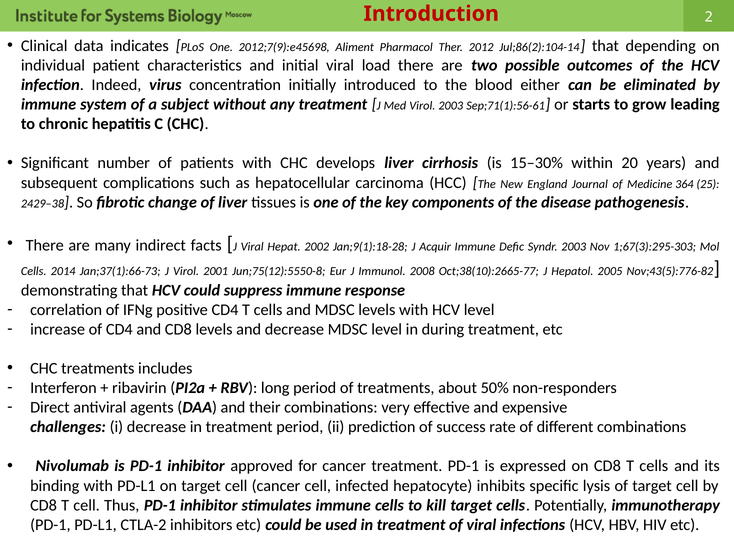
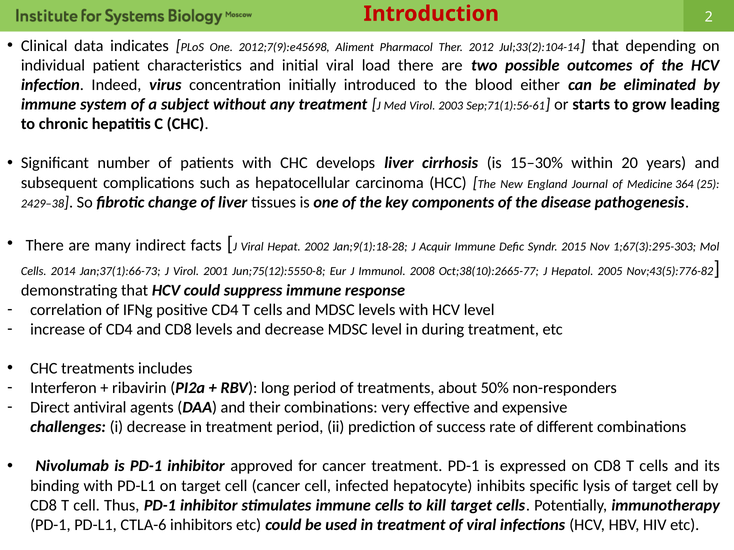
Jul;86(2):104-14: Jul;86(2):104-14 -> Jul;33(2):104-14
Syndr 2003: 2003 -> 2015
CTLA-2: CTLA-2 -> CTLA-6
